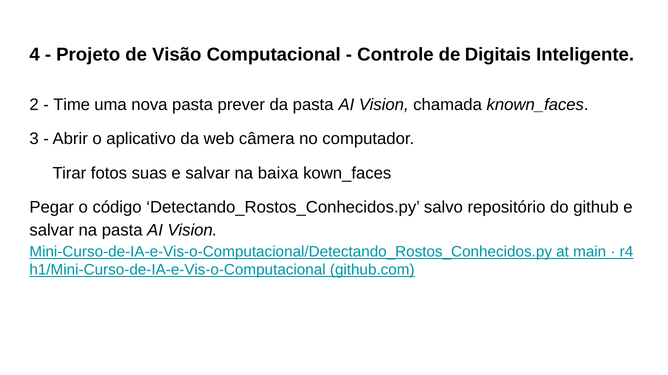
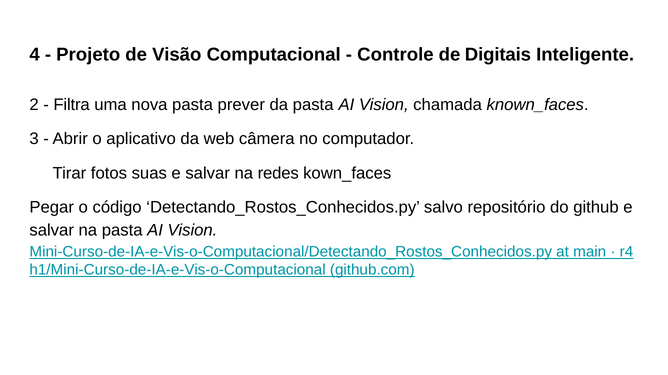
Time: Time -> Filtra
baixa: baixa -> redes
